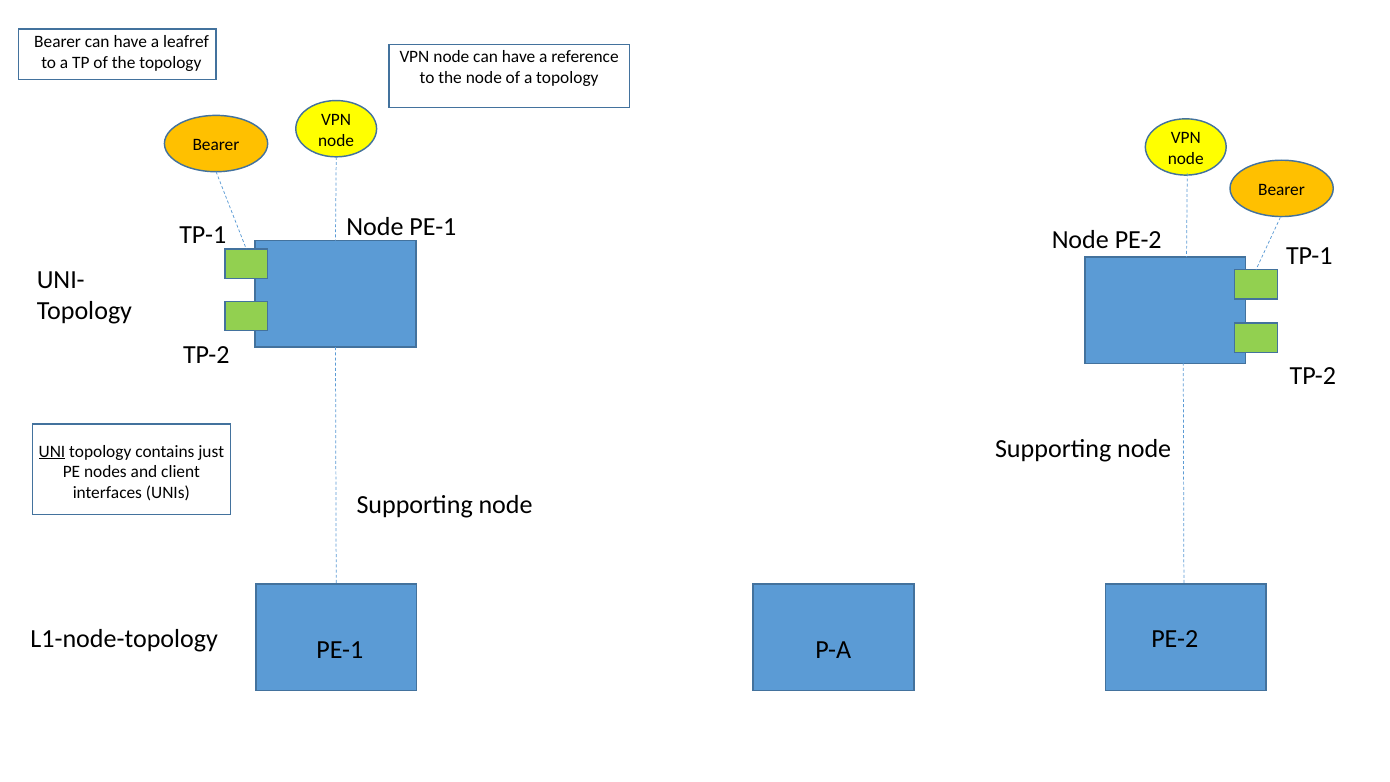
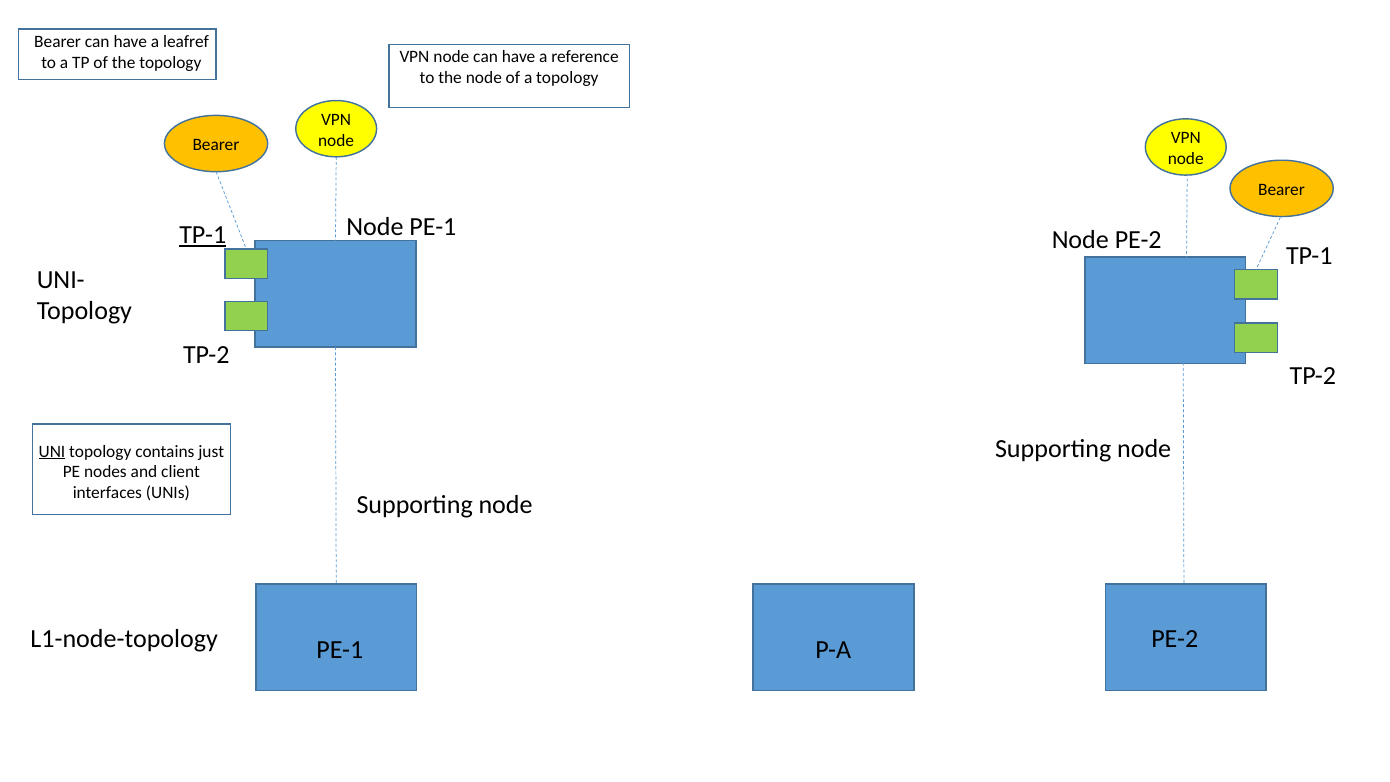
TP-1 at (203, 235) underline: none -> present
